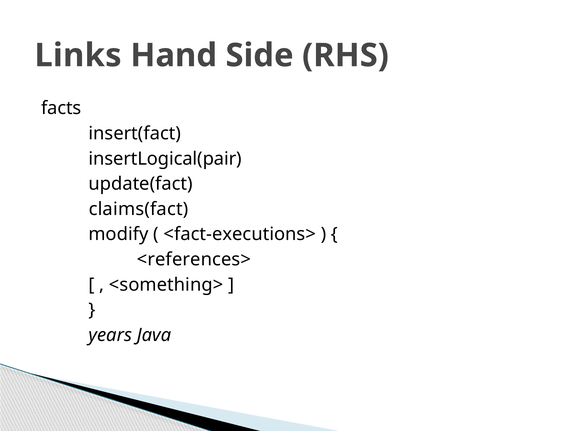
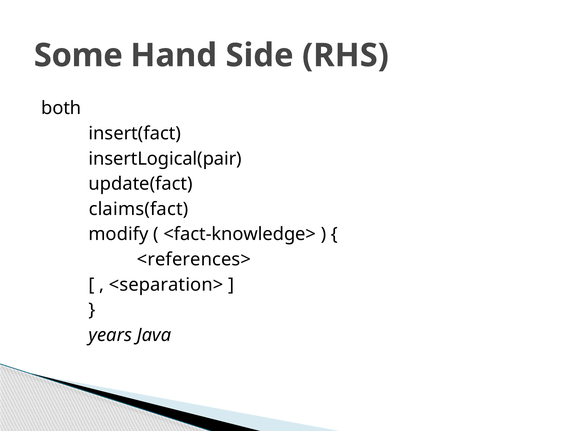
Links: Links -> Some
facts: facts -> both
<fact-executions>: <fact-executions> -> <fact-knowledge>
<something>: <something> -> <separation>
